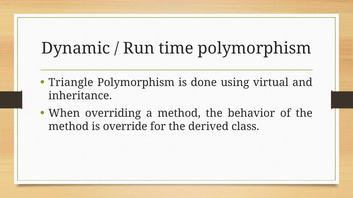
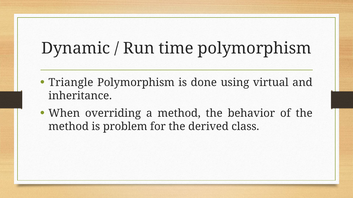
override: override -> problem
